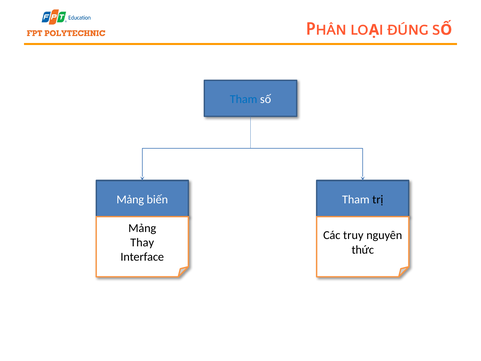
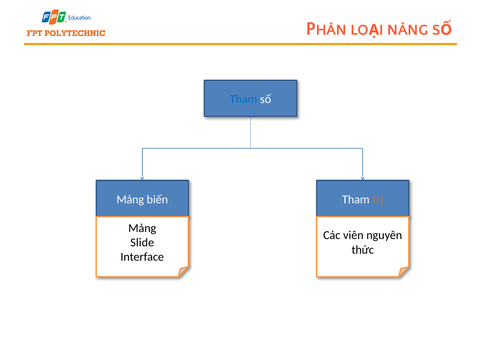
ĐÚNG: ĐÚNG -> NÂNG
trị colour: black -> orange
truy: truy -> viên
Thay: Thay -> Slide
